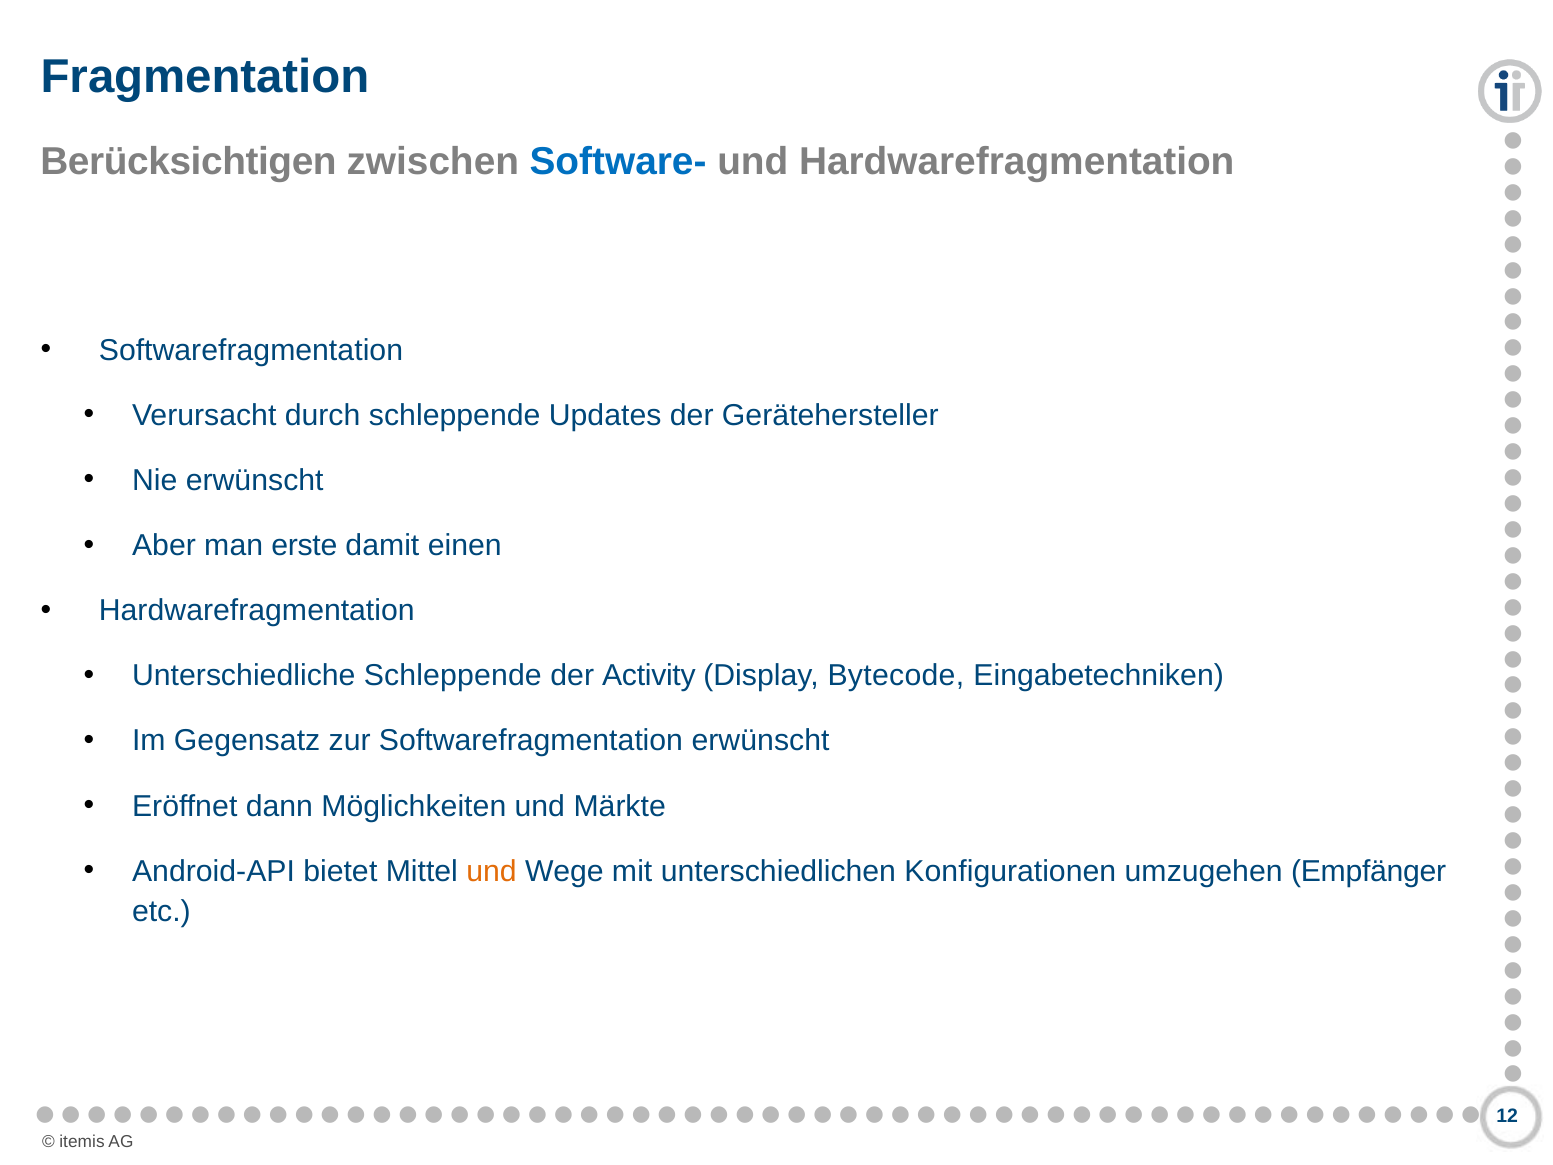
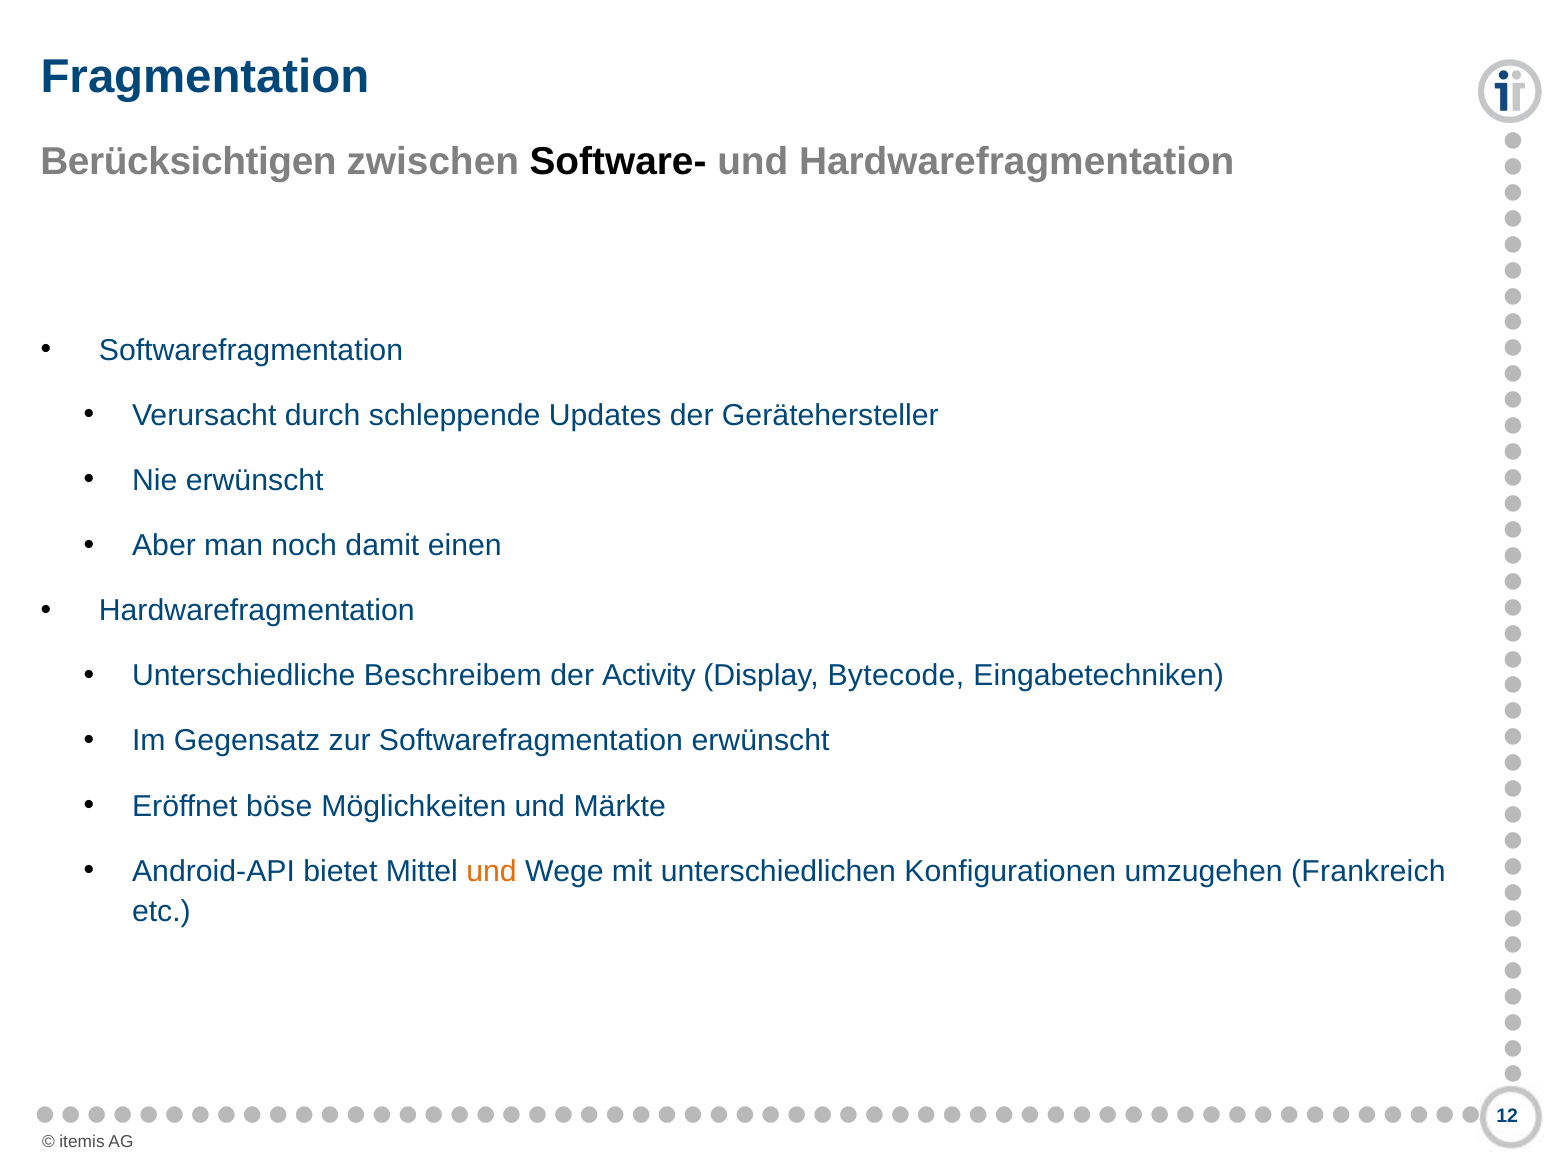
Software- colour: blue -> black
erste: erste -> noch
Unterschiedliche Schleppende: Schleppende -> Beschreibem
dann: dann -> böse
Empfänger: Empfänger -> Frankreich
